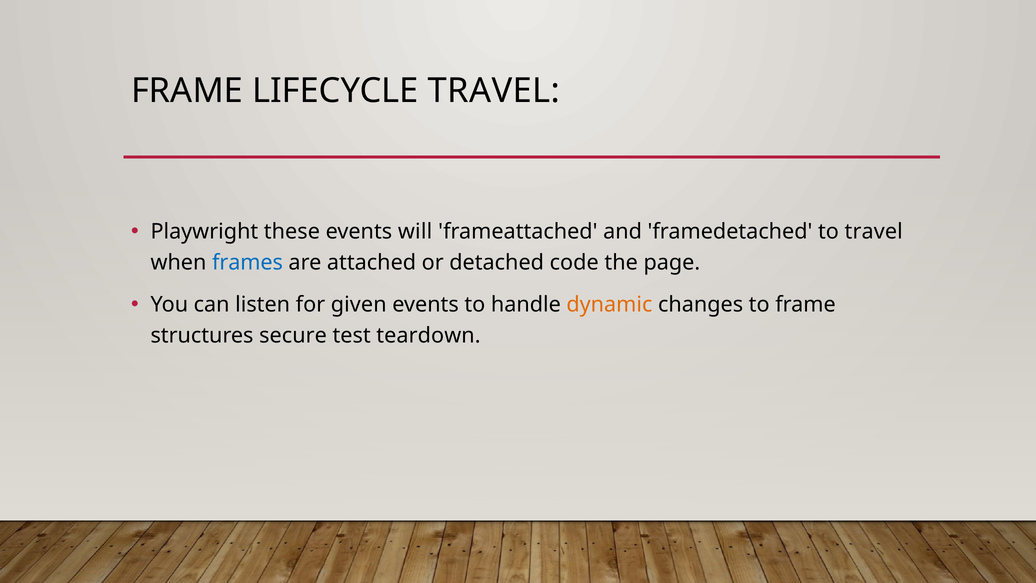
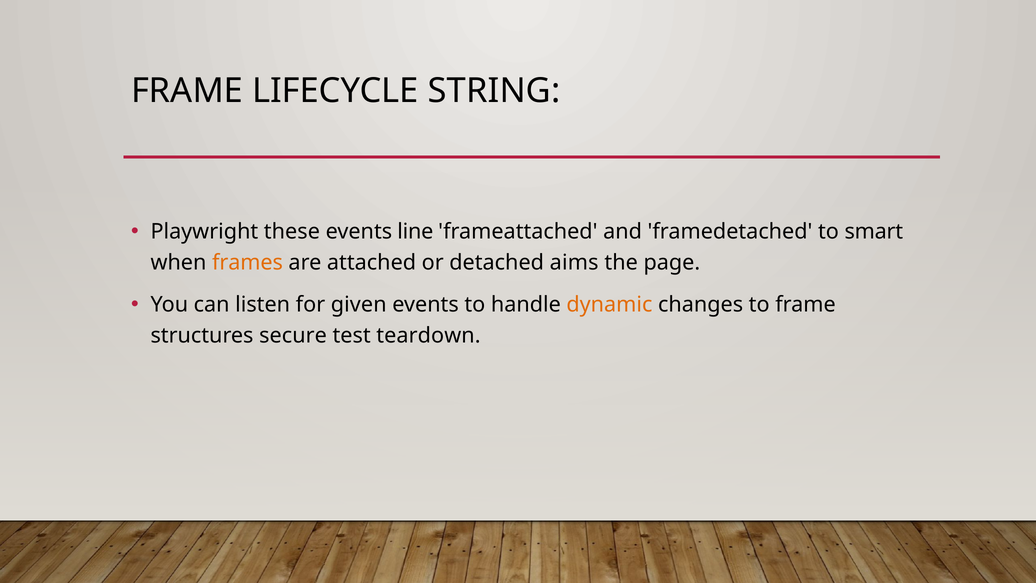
LIFECYCLE TRAVEL: TRAVEL -> STRING
will: will -> line
to travel: travel -> smart
frames colour: blue -> orange
code: code -> aims
